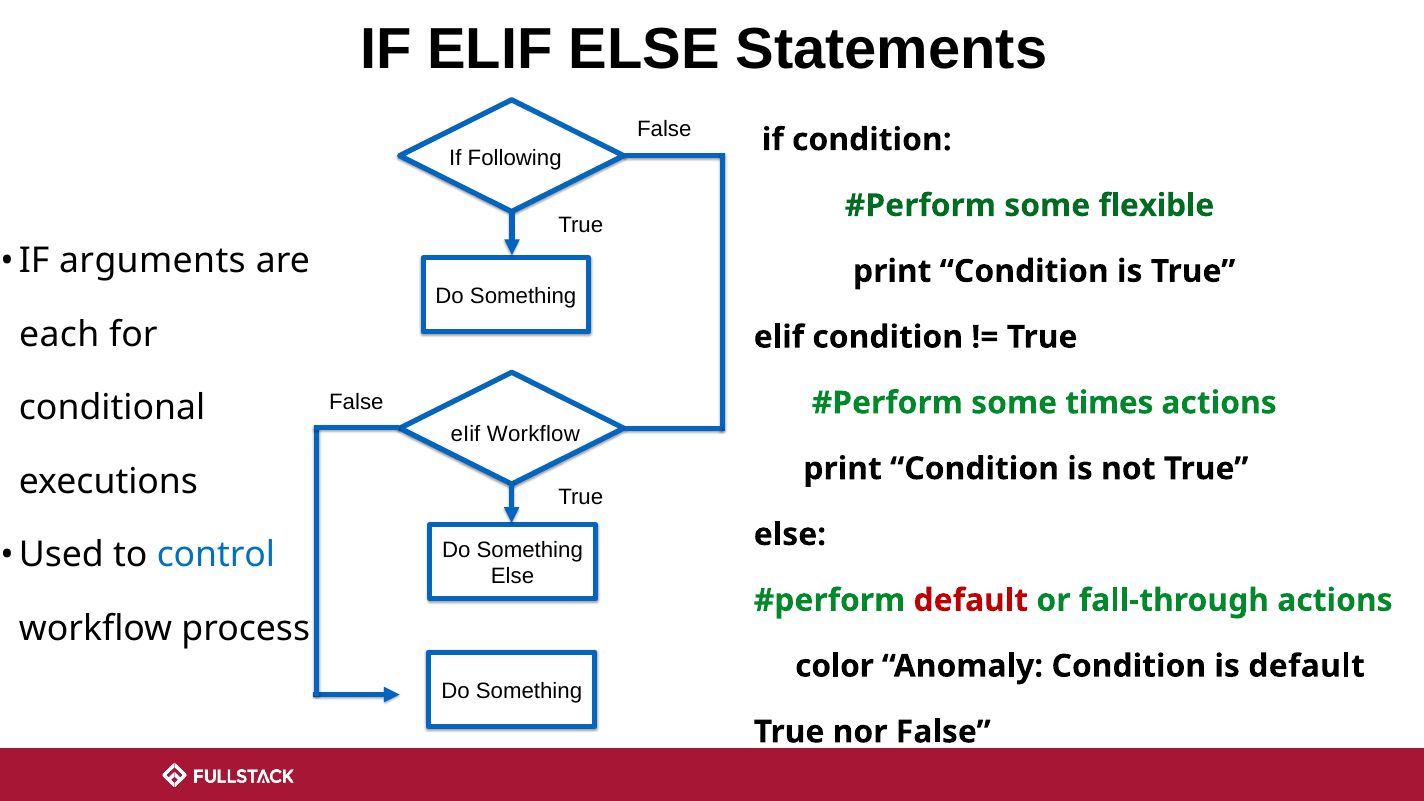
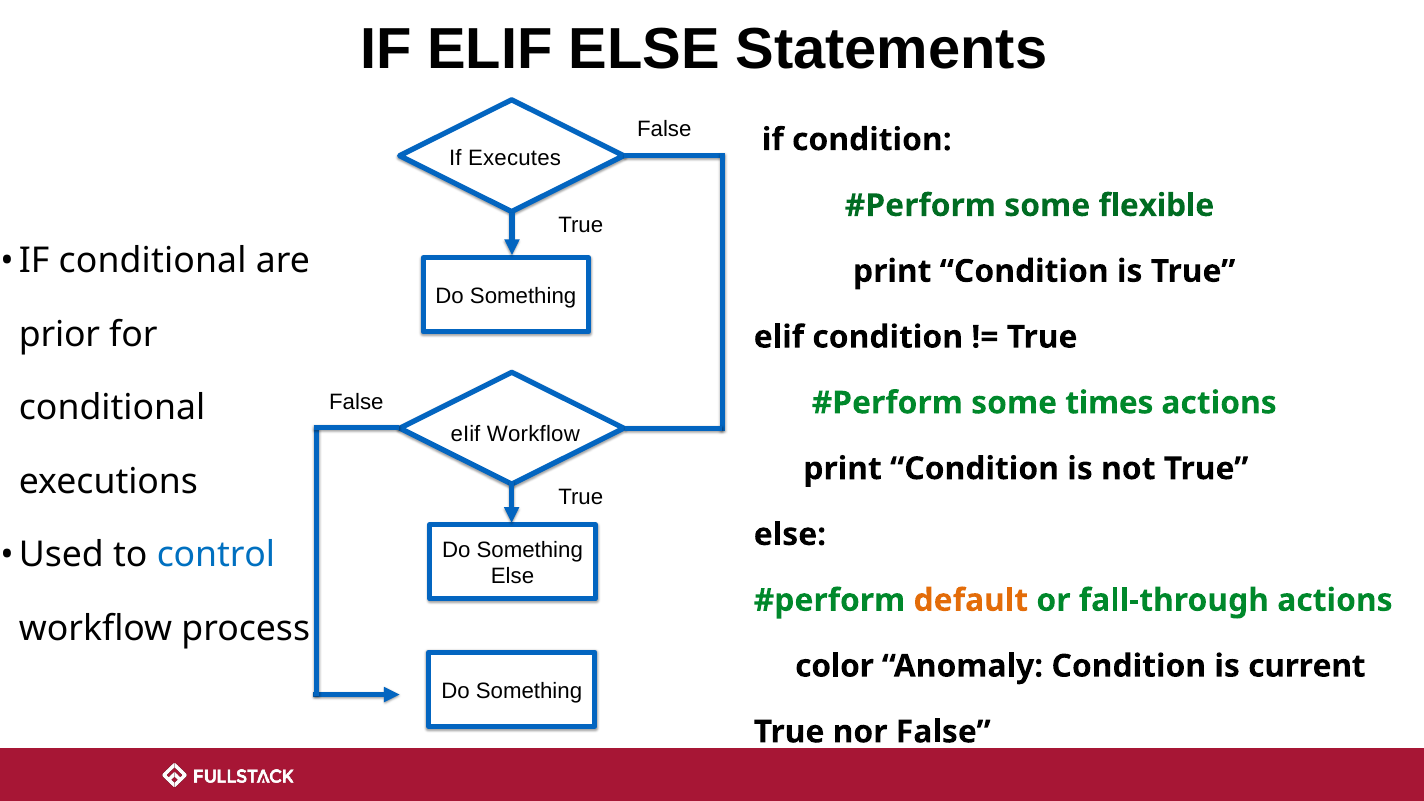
Following: Following -> Executes
IF arguments: arguments -> conditional
each: each -> prior
default at (971, 600) colour: red -> orange
is default: default -> current
